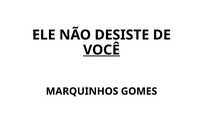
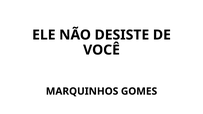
VOCÊ underline: present -> none
